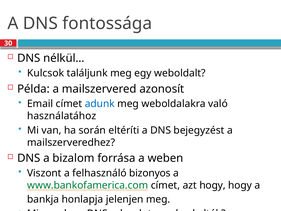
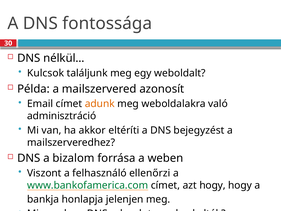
adunk colour: blue -> orange
használatához: használatához -> adminisztráció
során: során -> akkor
bizonyos: bizonyos -> ellenőrzi
